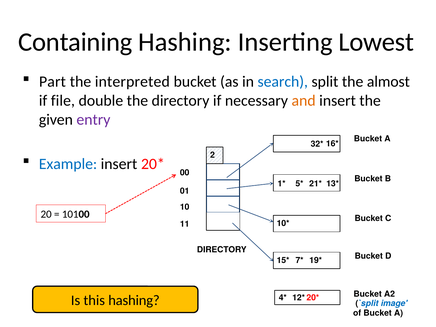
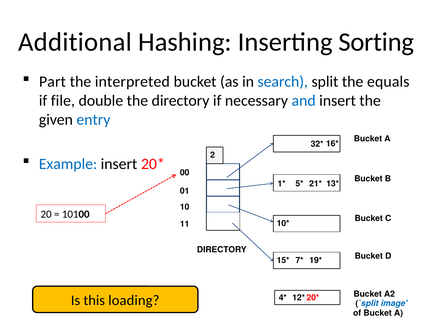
Containing: Containing -> Additional
Lowest: Lowest -> Sorting
almost: almost -> equals
and colour: orange -> blue
entry colour: purple -> blue
this hashing: hashing -> loading
